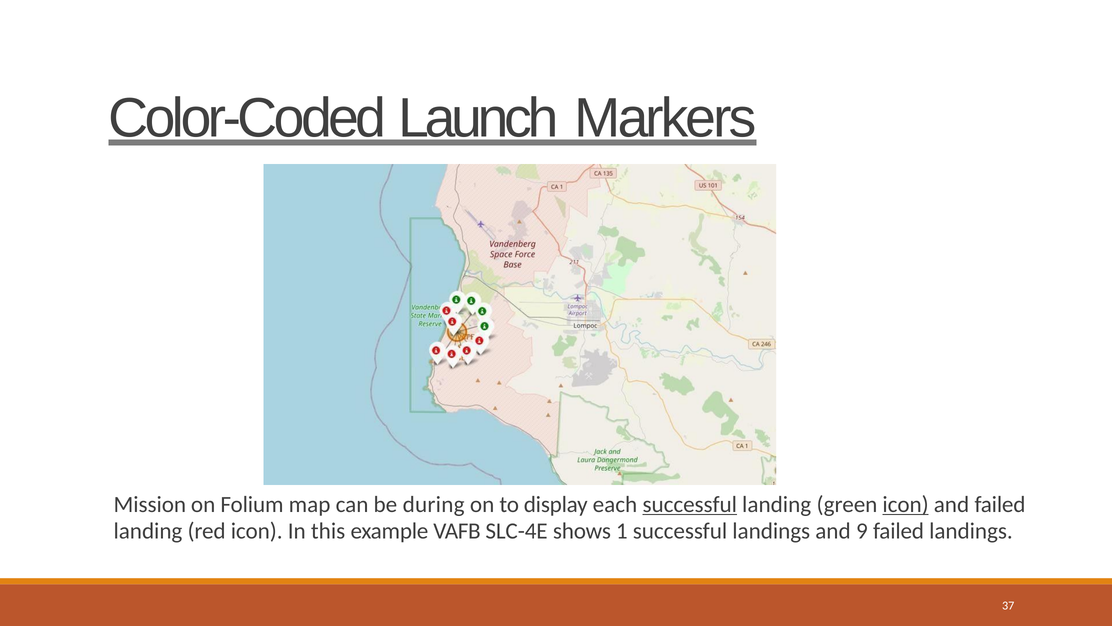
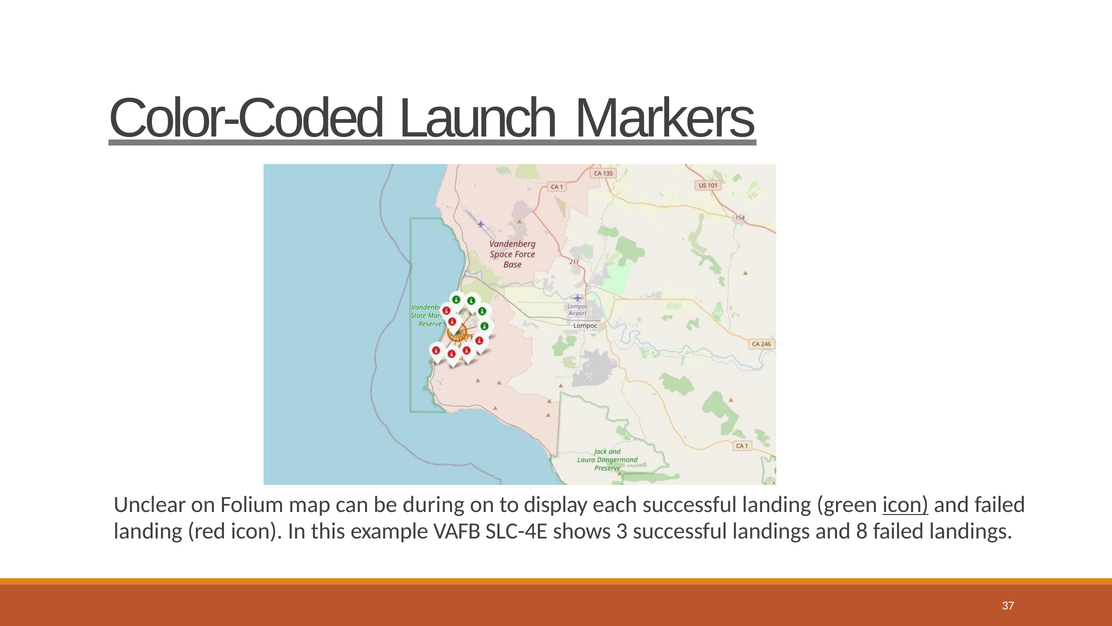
Mission: Mission -> Unclear
successful at (690, 504) underline: present -> none
1: 1 -> 3
9: 9 -> 8
